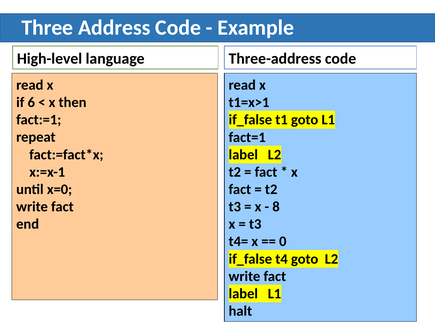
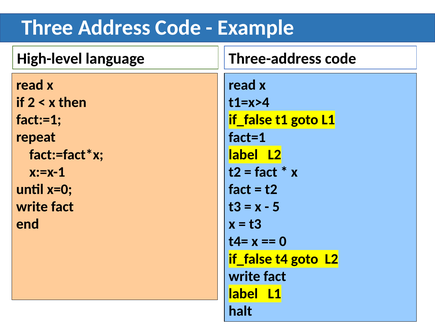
6: 6 -> 2
t1=x>1: t1=x>1 -> t1=x>4
8: 8 -> 5
